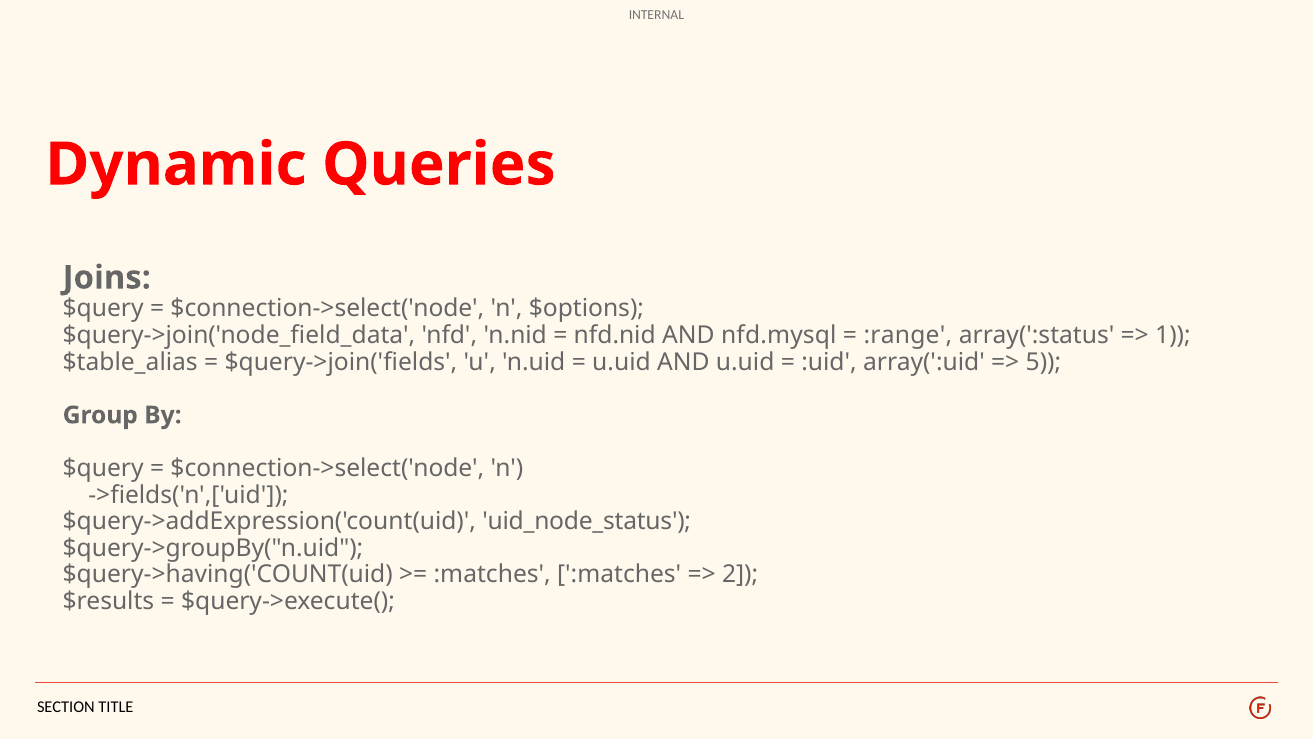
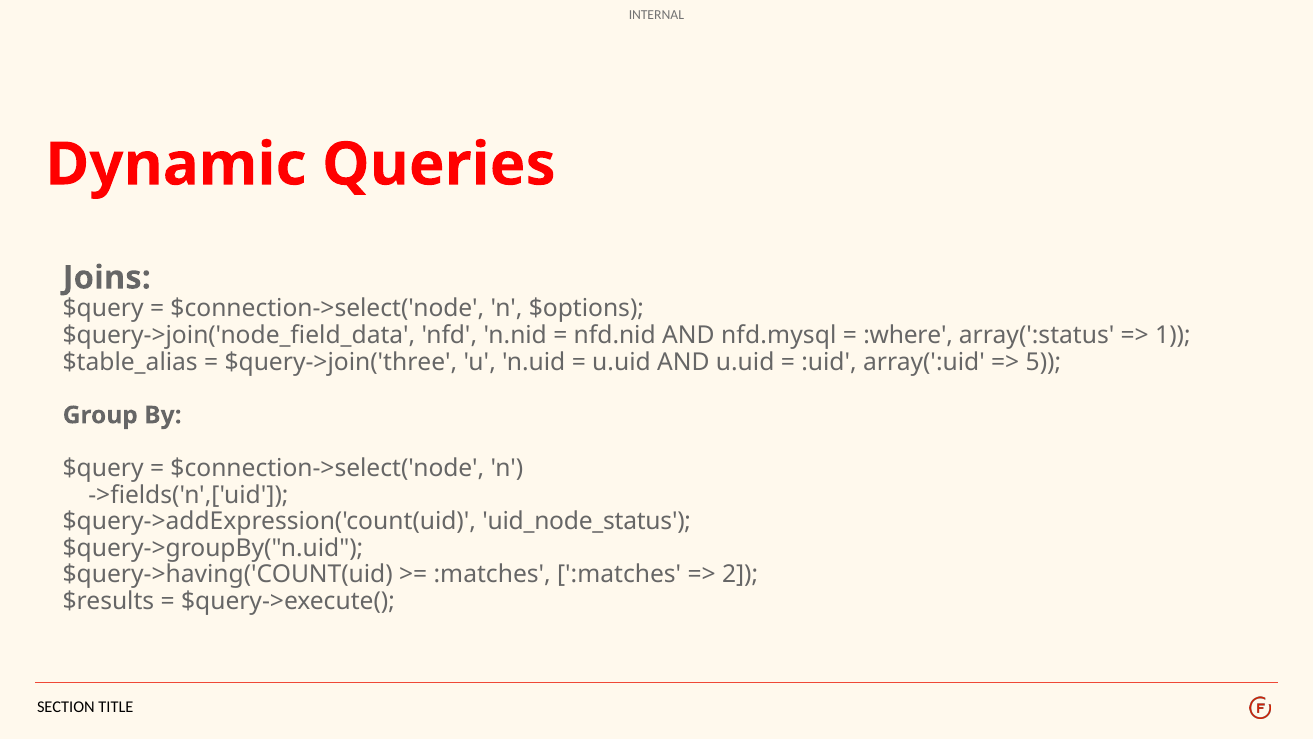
:range: :range -> :where
$query->join('fields: $query->join('fields -> $query->join('three
